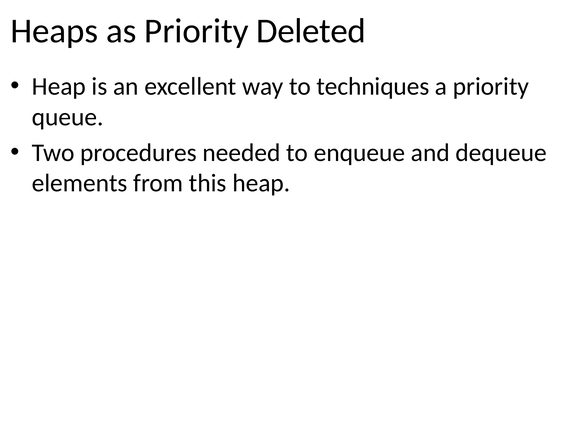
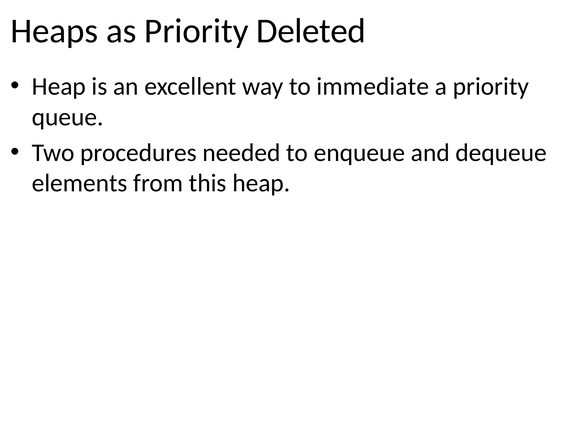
techniques: techniques -> immediate
